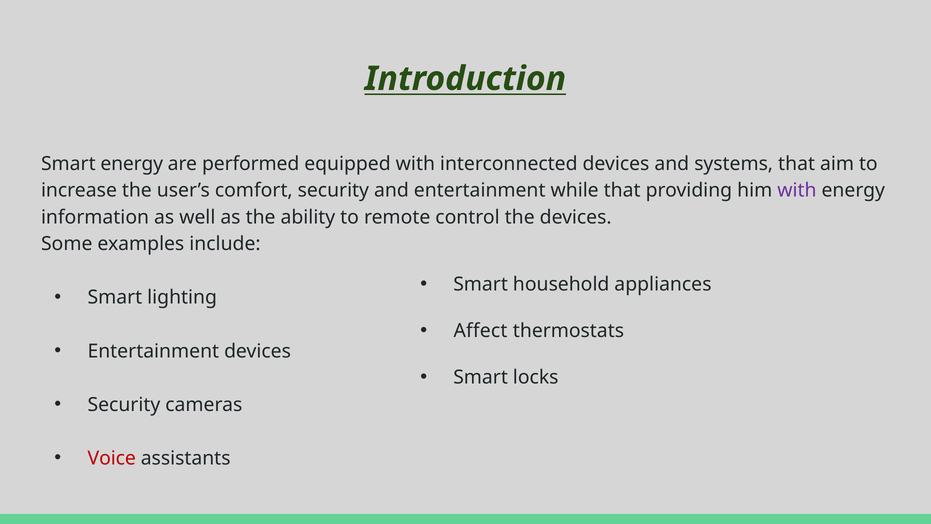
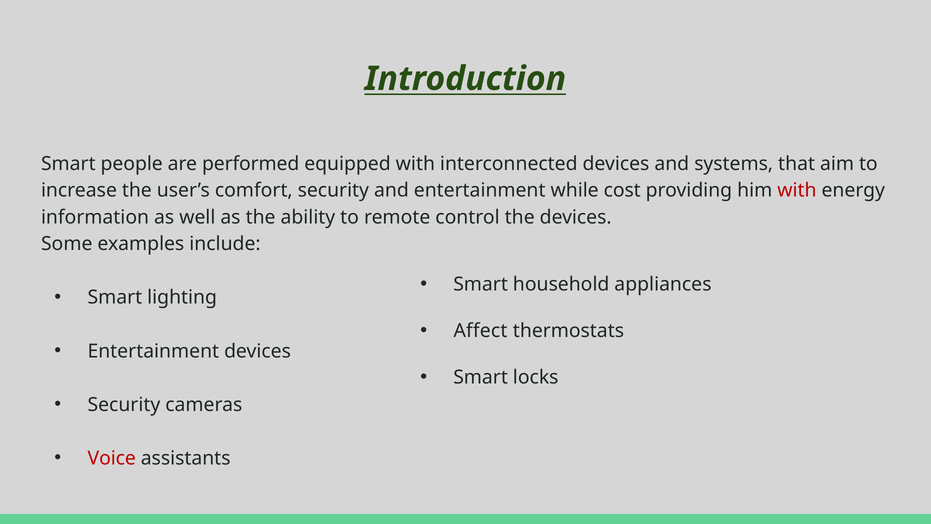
Smart energy: energy -> people
while that: that -> cost
with at (797, 190) colour: purple -> red
